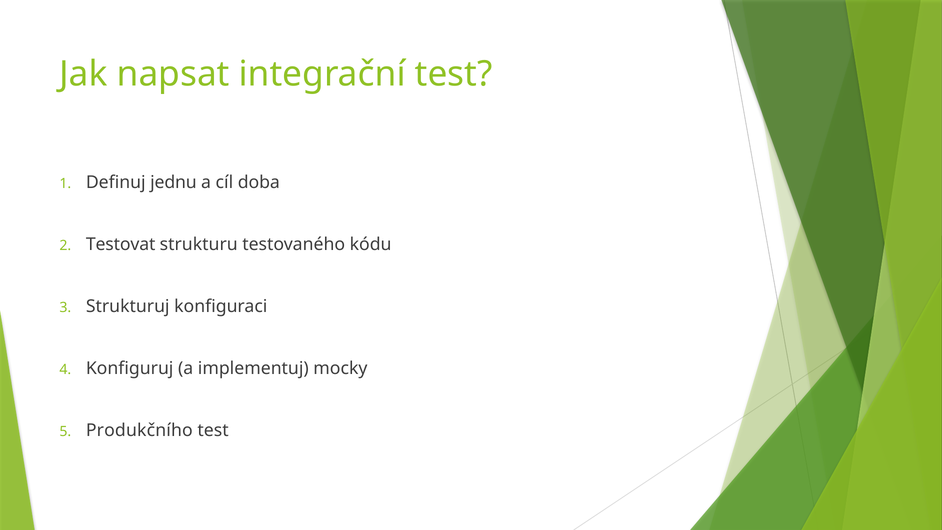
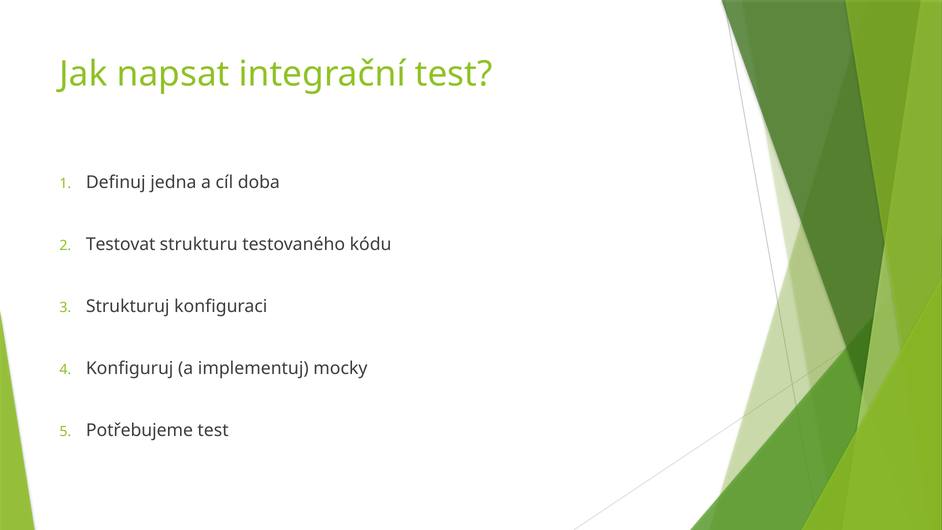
jednu: jednu -> jedna
Produkčního: Produkčního -> Potřebujeme
